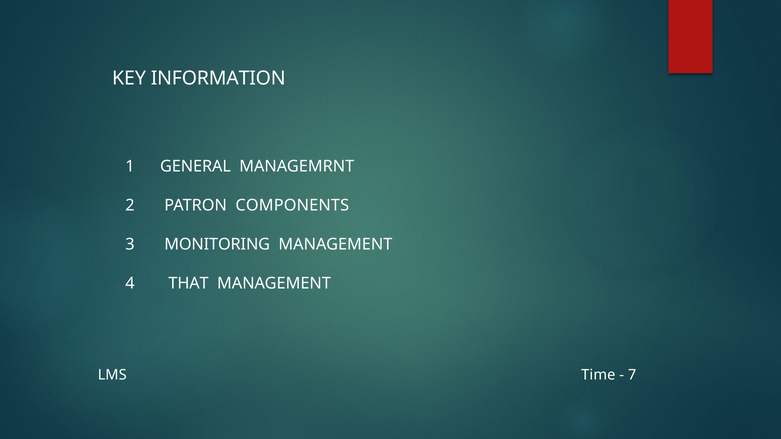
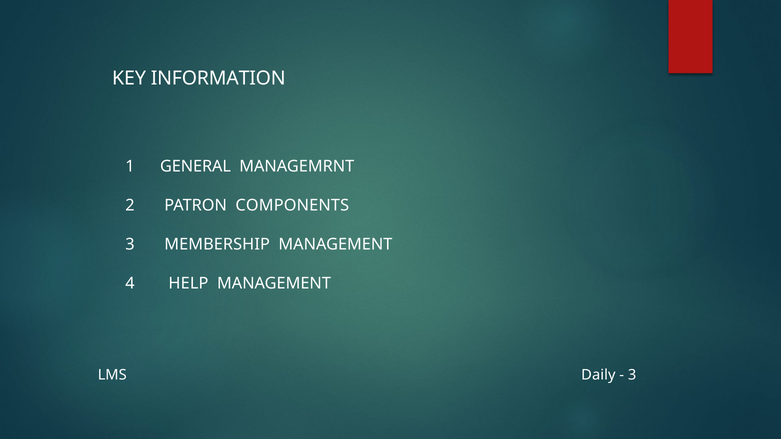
MONITORING: MONITORING -> MEMBERSHIP
THAT: THAT -> HELP
Time: Time -> Daily
7 at (632, 375): 7 -> 3
